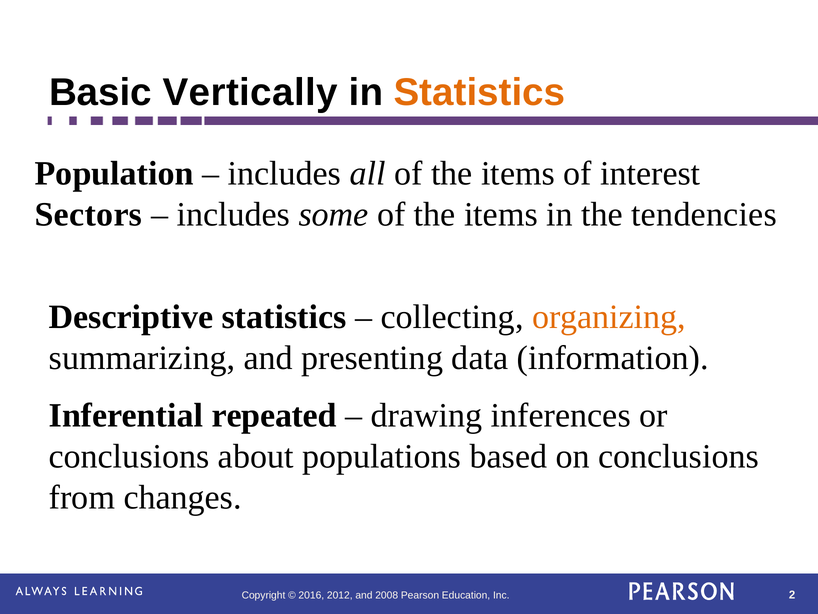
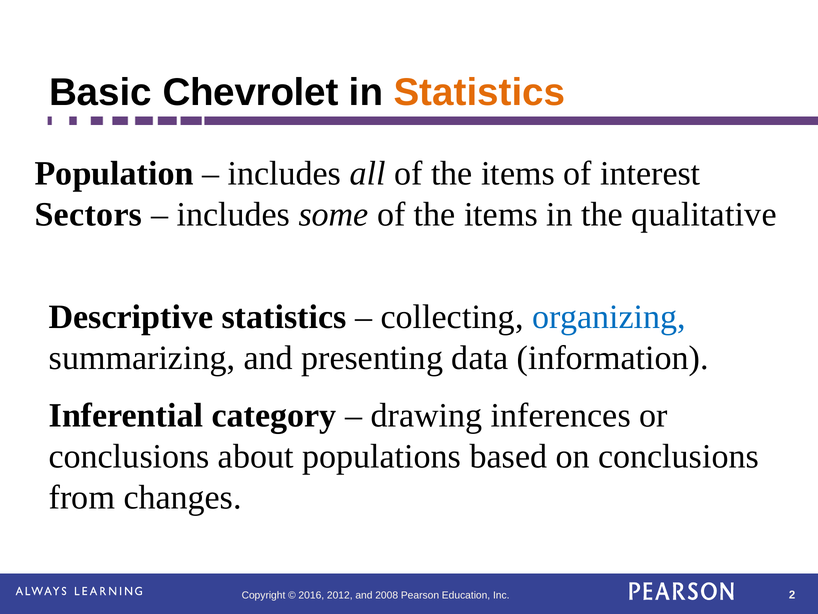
Vertically: Vertically -> Chevrolet
tendencies: tendencies -> qualitative
organizing colour: orange -> blue
repeated: repeated -> category
